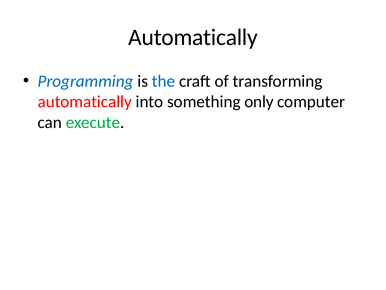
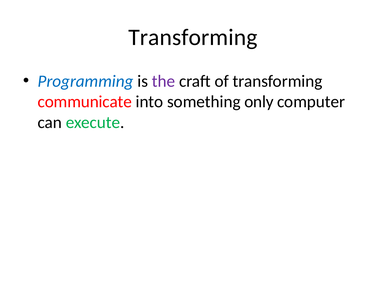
Automatically at (193, 37): Automatically -> Transforming
the colour: blue -> purple
automatically at (85, 102): automatically -> communicate
